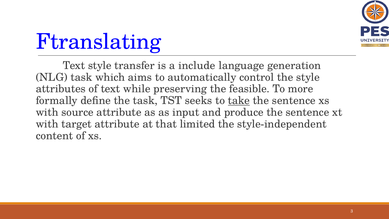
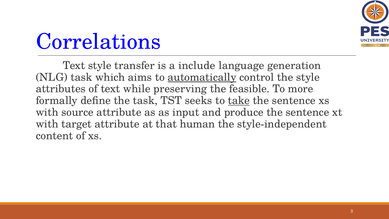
Ftranslating: Ftranslating -> Correlations
automatically underline: none -> present
limited: limited -> human
